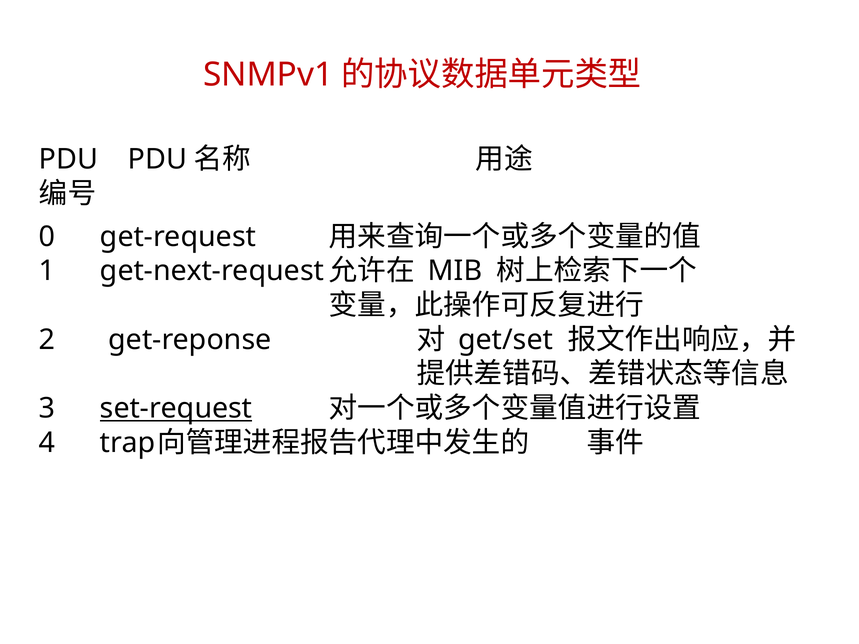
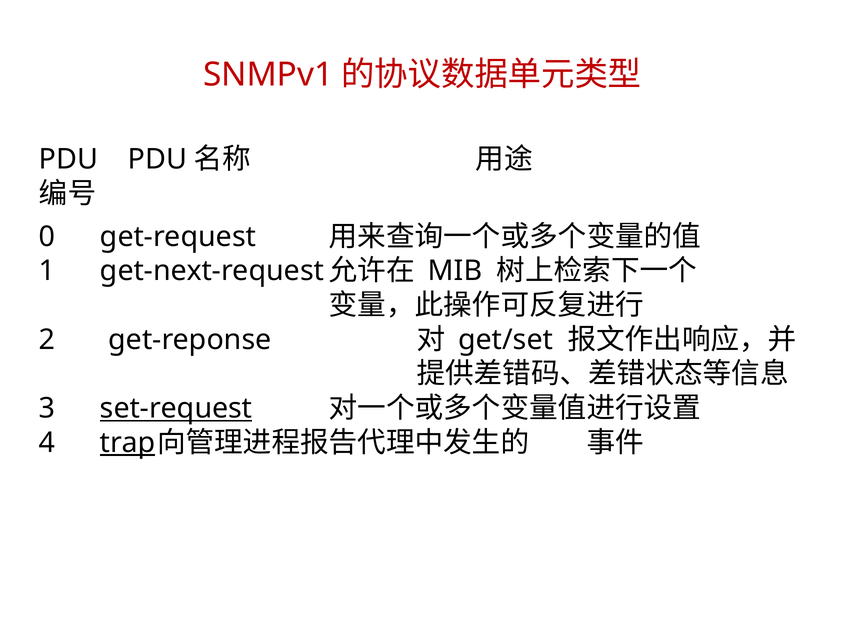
trap underline: none -> present
